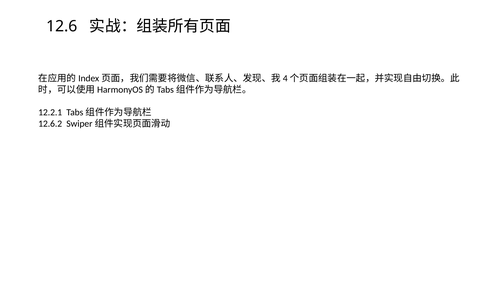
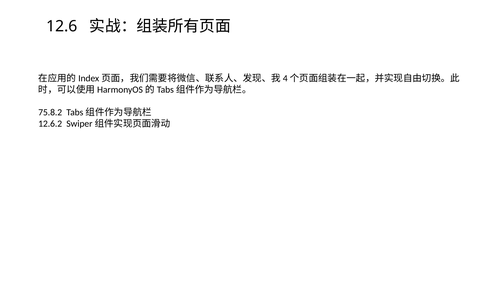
12.2.1: 12.2.1 -> 75.8.2
